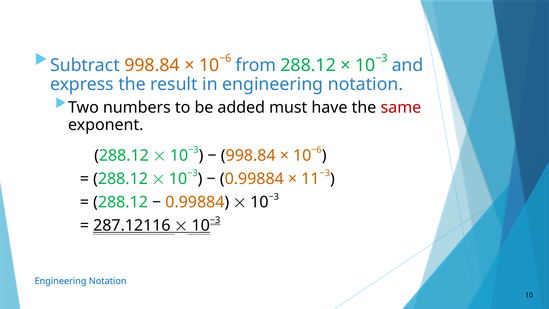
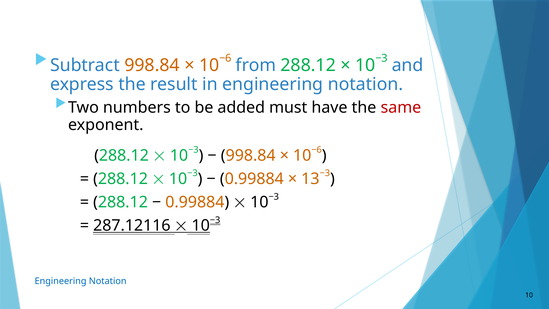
11: 11 -> 13
